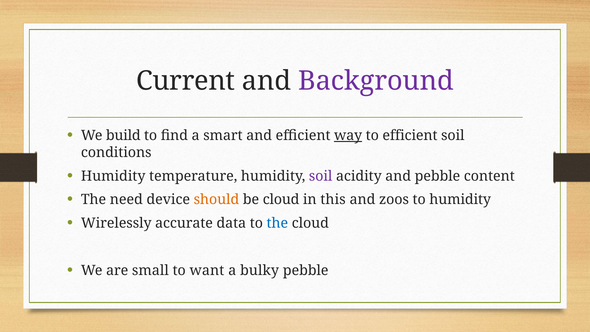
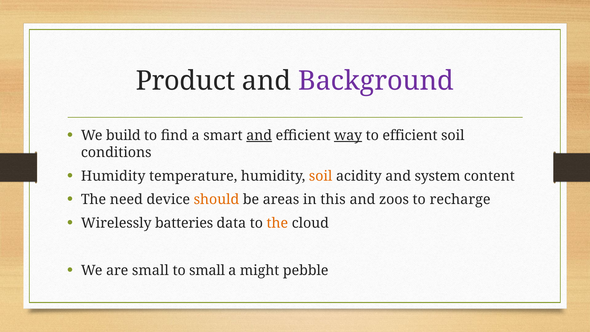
Current: Current -> Product
and at (259, 135) underline: none -> present
soil at (321, 176) colour: purple -> orange
and pebble: pebble -> system
be cloud: cloud -> areas
to humidity: humidity -> recharge
accurate: accurate -> batteries
the at (277, 223) colour: blue -> orange
to want: want -> small
bulky: bulky -> might
